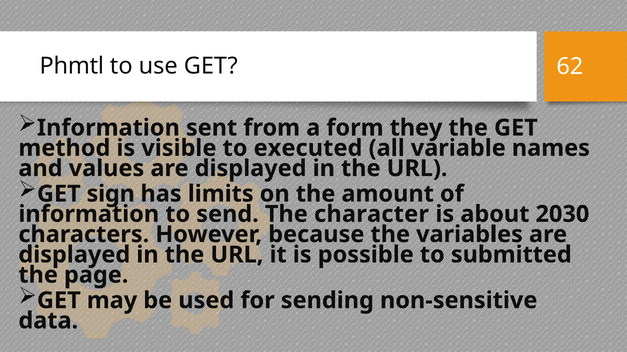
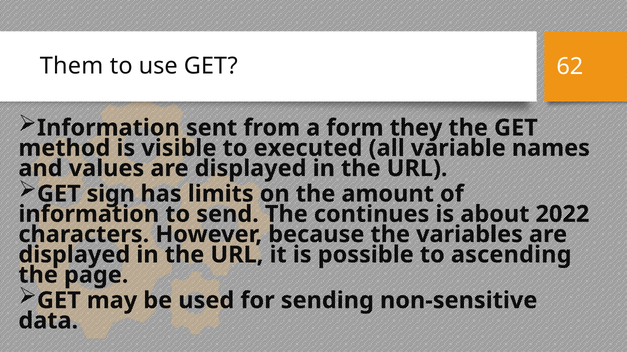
Phmtl: Phmtl -> Them
character: character -> continues
2030: 2030 -> 2022
submitted: submitted -> ascending
